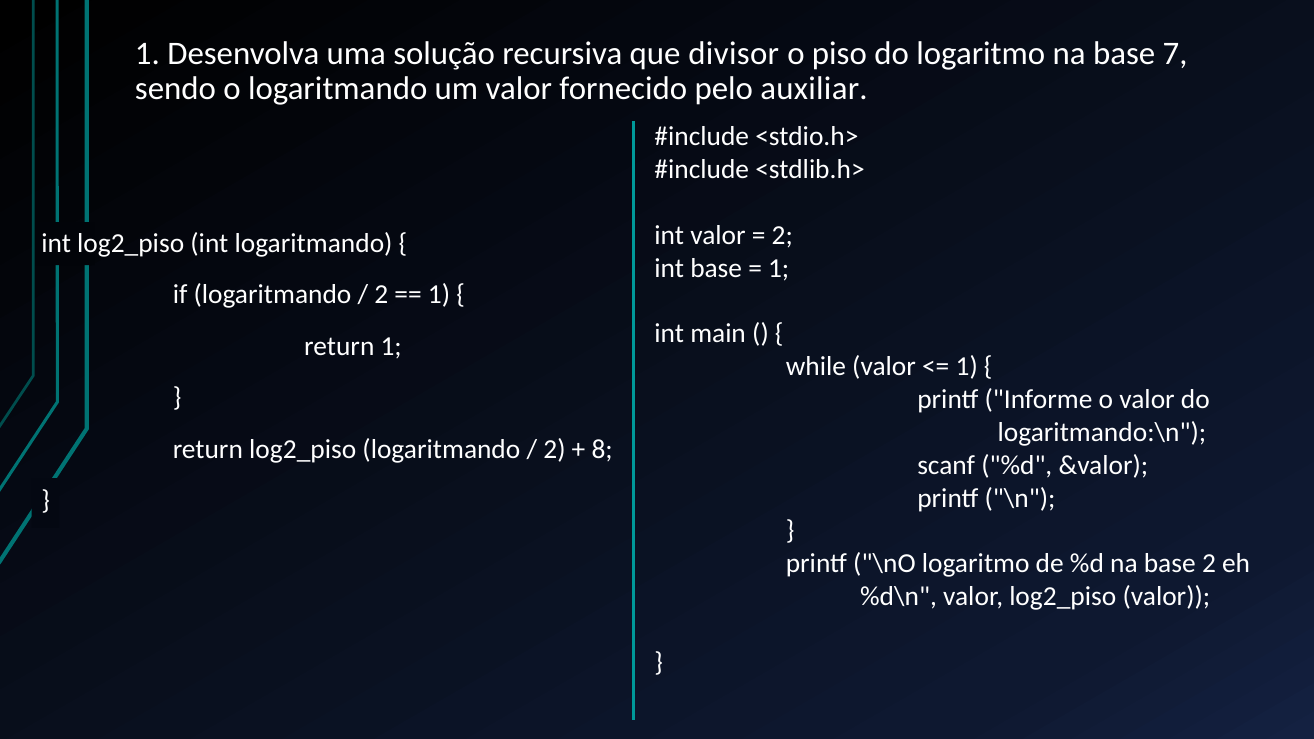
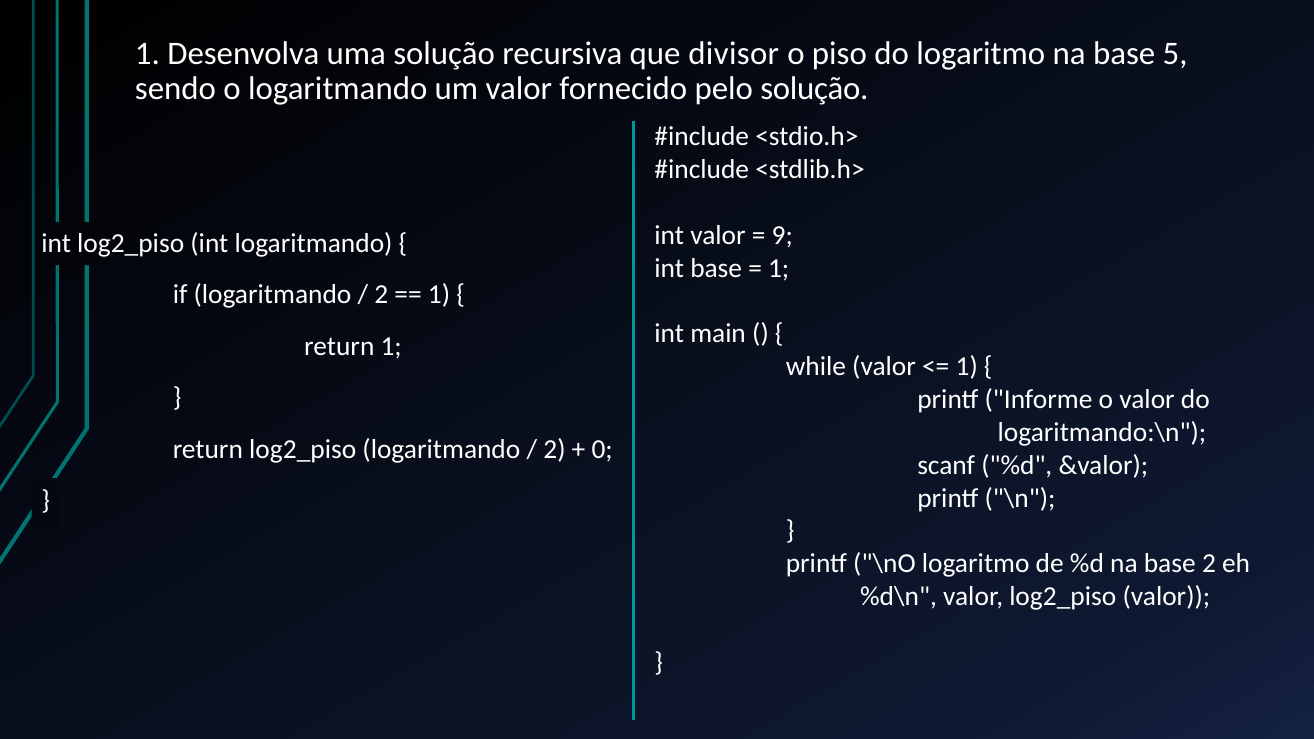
7: 7 -> 5
pelo auxiliar: auxiliar -> solução
2 at (782, 235): 2 -> 9
8: 8 -> 0
